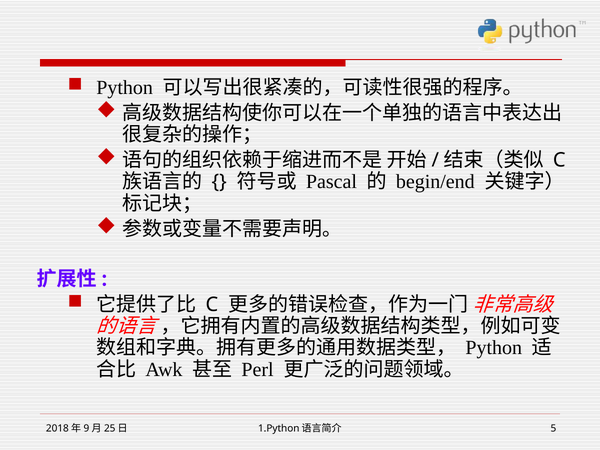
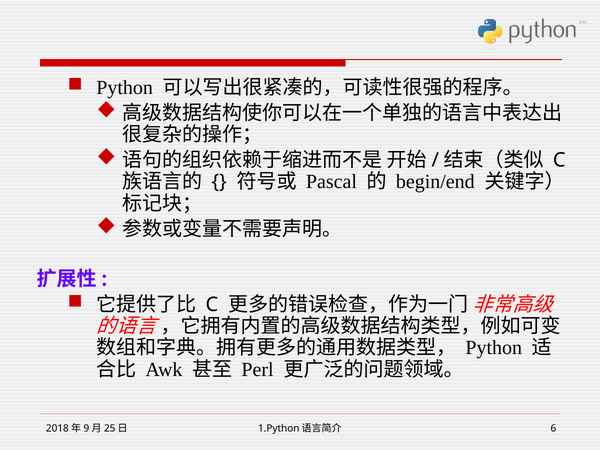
5: 5 -> 6
